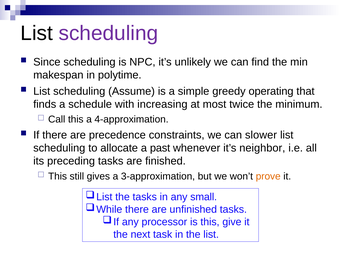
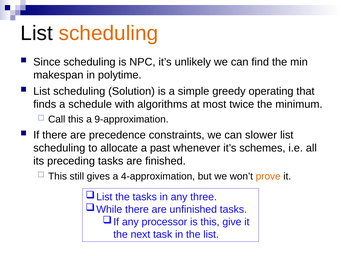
scheduling at (108, 33) colour: purple -> orange
Assume: Assume -> Solution
increasing: increasing -> algorithms
4-approximation: 4-approximation -> 9-approximation
neighbor: neighbor -> schemes
3-approximation: 3-approximation -> 4-approximation
small: small -> three
